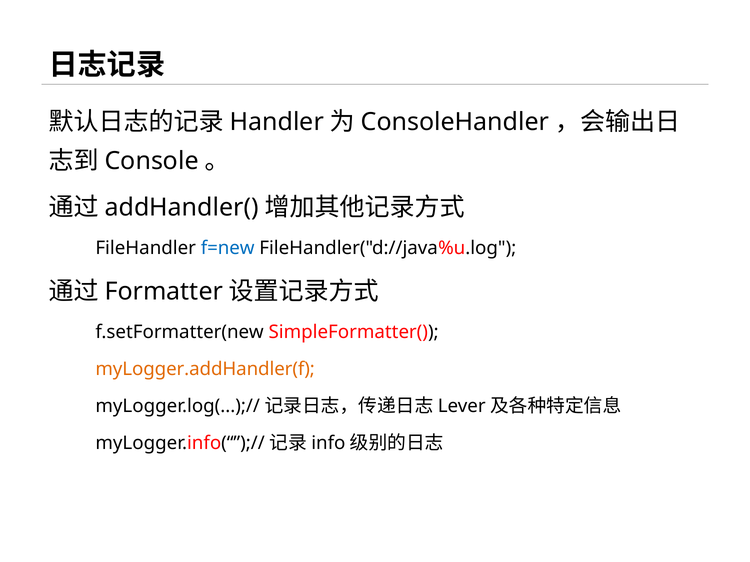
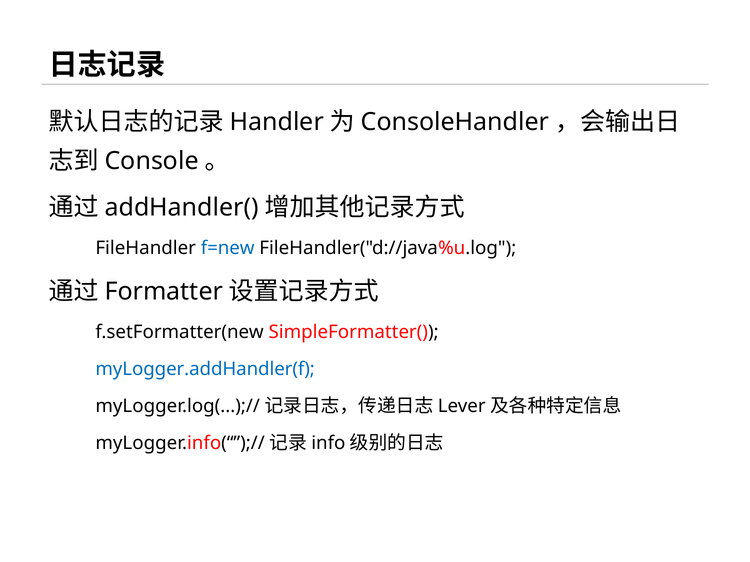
myLogger.addHandler(f colour: orange -> blue
